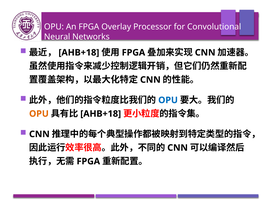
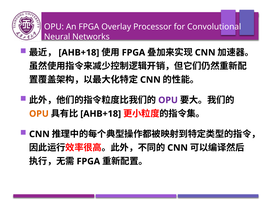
OPU at (168, 100) colour: blue -> purple
